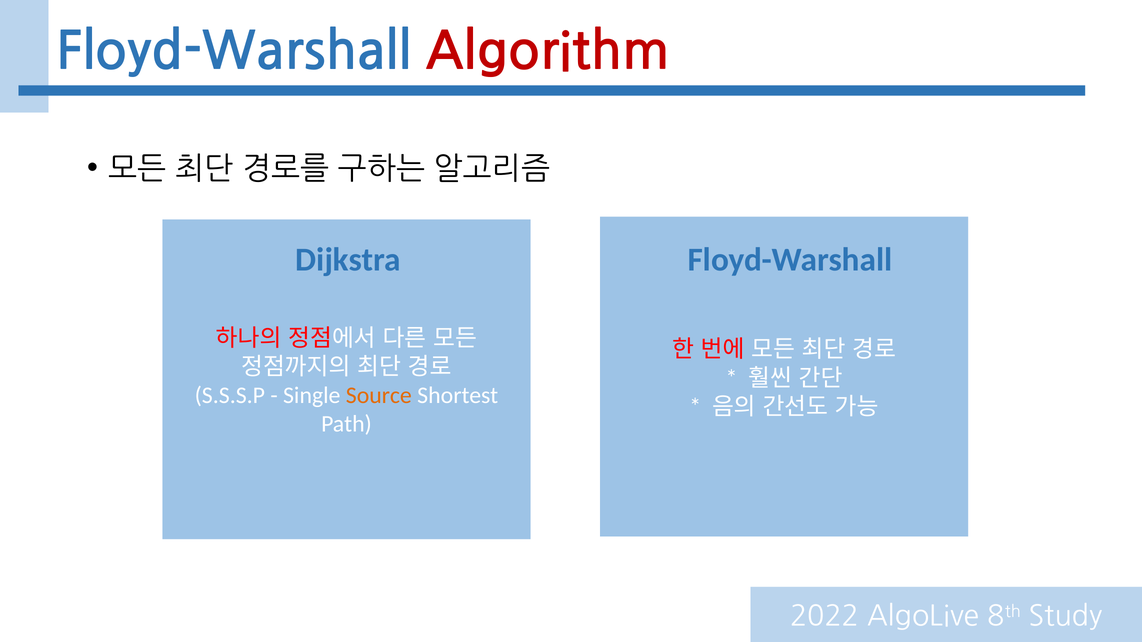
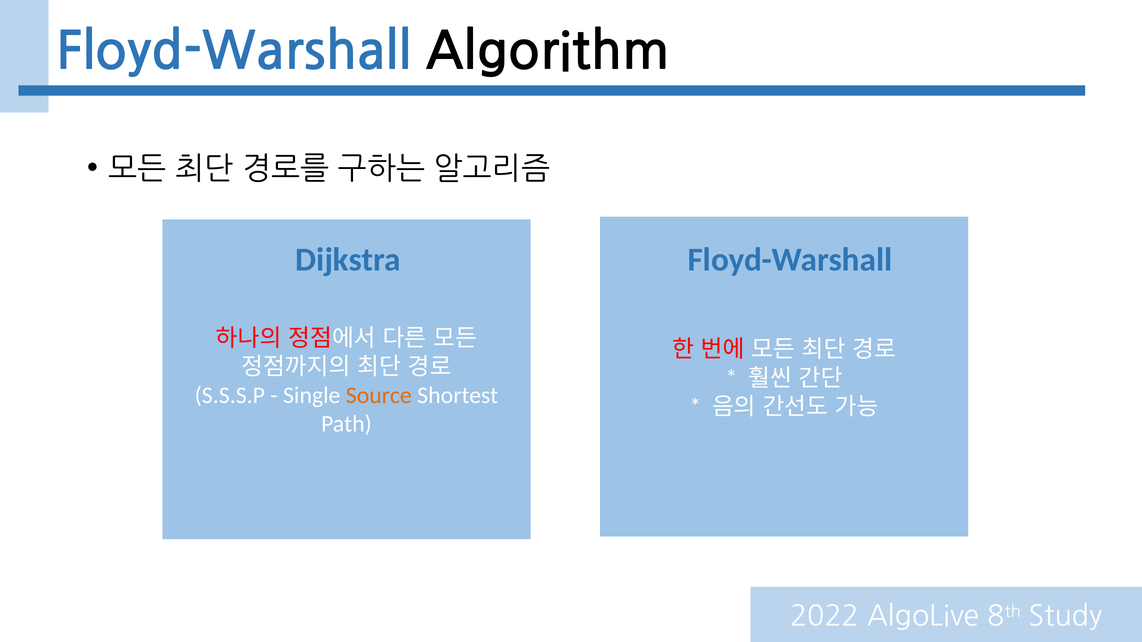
Algorithm colour: red -> black
